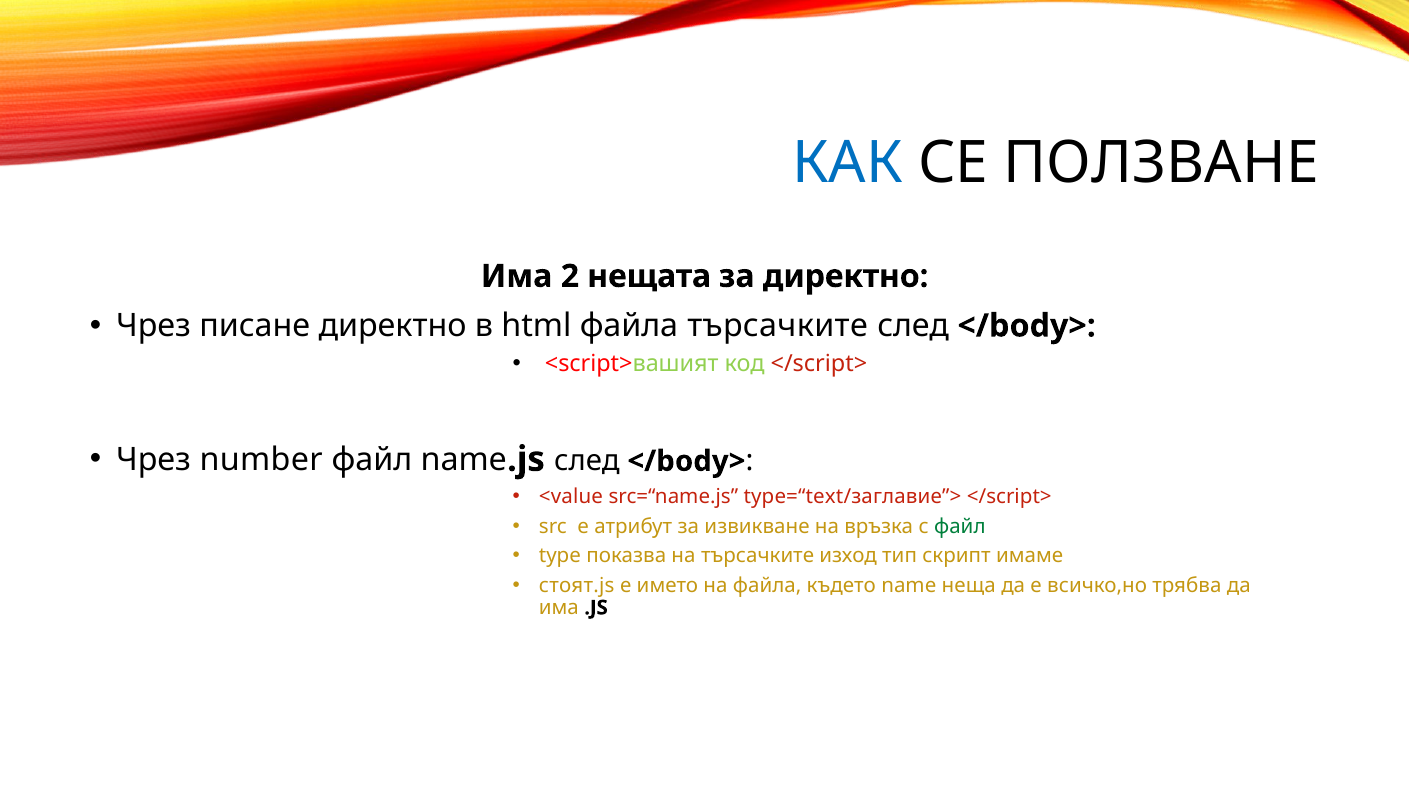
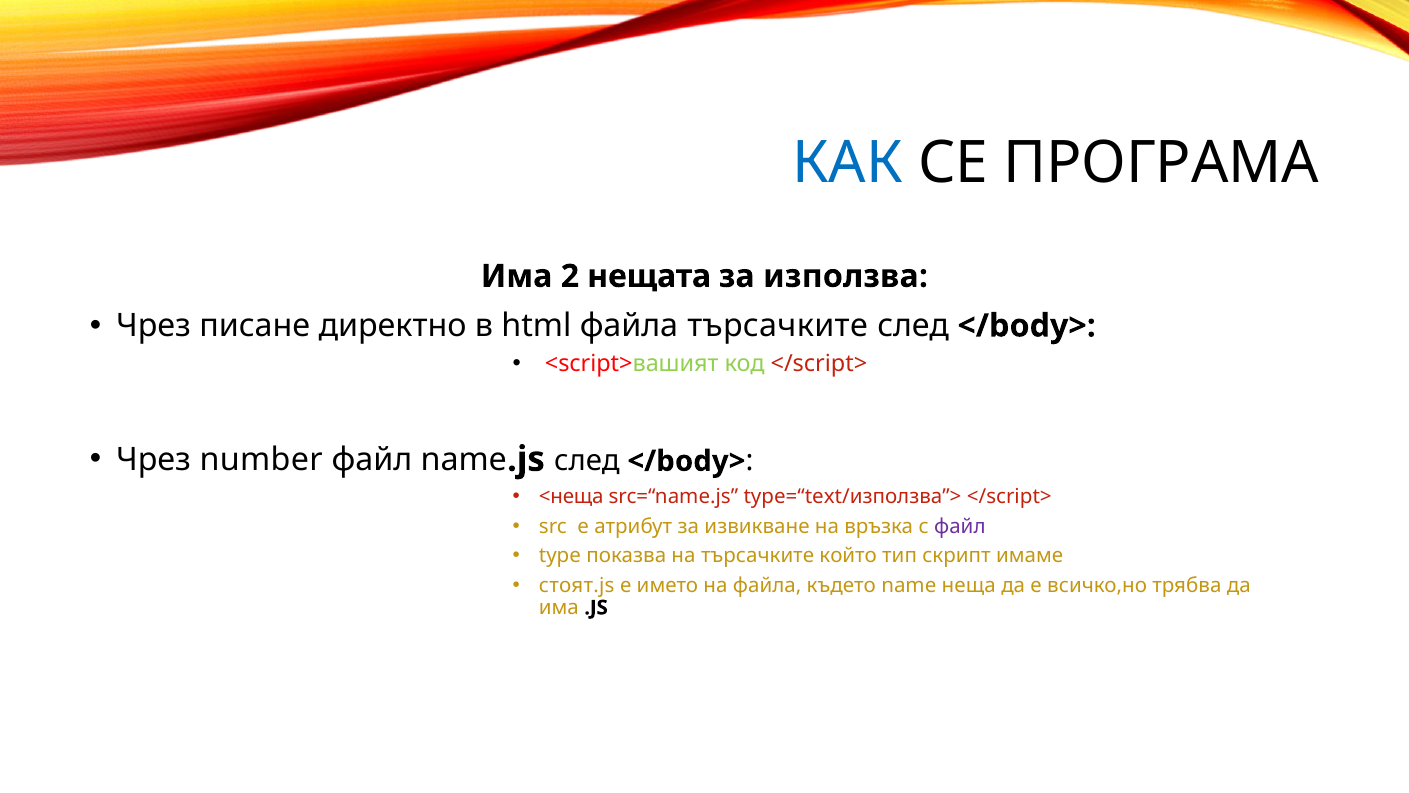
ПОЛЗВАНЕ: ПОЛЗВАНЕ -> ПРОГРАМА
за директно: директно -> използва
<value: <value -> <неща
type=“text/заглавие”>: type=“text/заглавие”> -> type=“text/използва”>
файл at (960, 526) colour: green -> purple
изход: изход -> който
